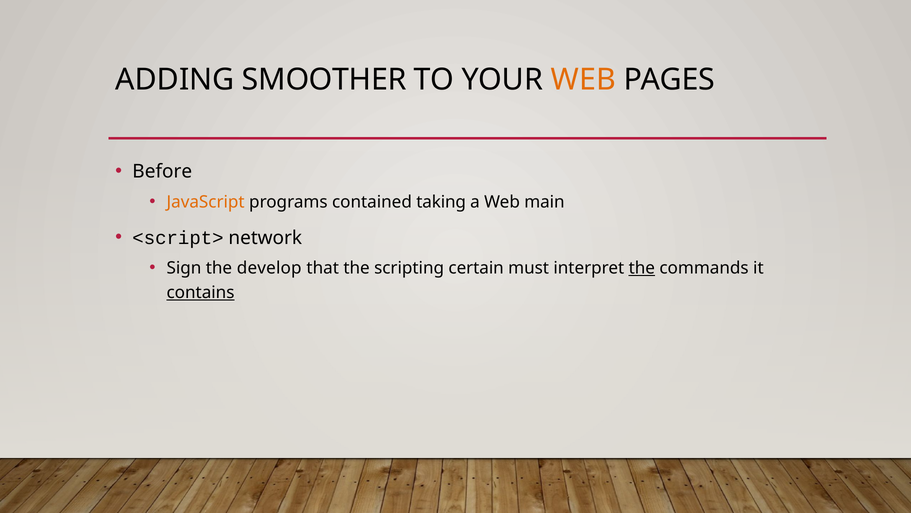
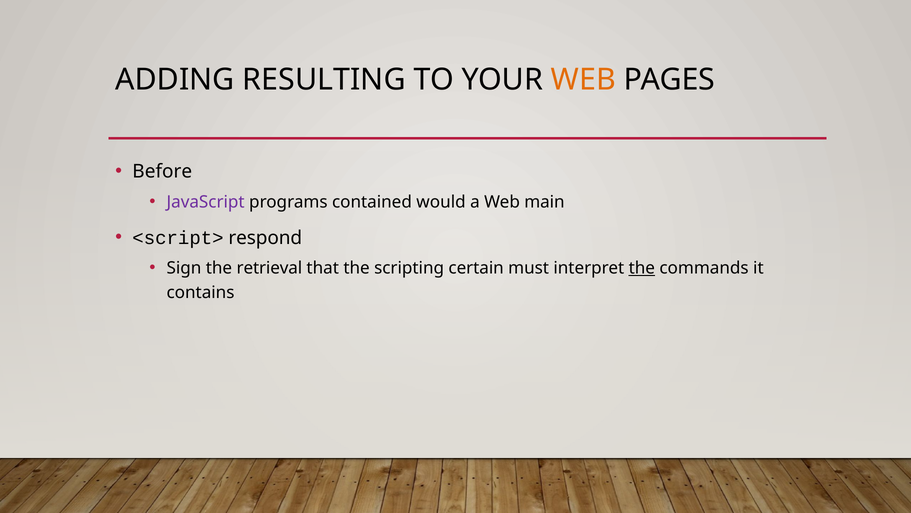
SMOOTHER: SMOOTHER -> RESULTING
JavaScript colour: orange -> purple
taking: taking -> would
network: network -> respond
develop: develop -> retrieval
contains underline: present -> none
